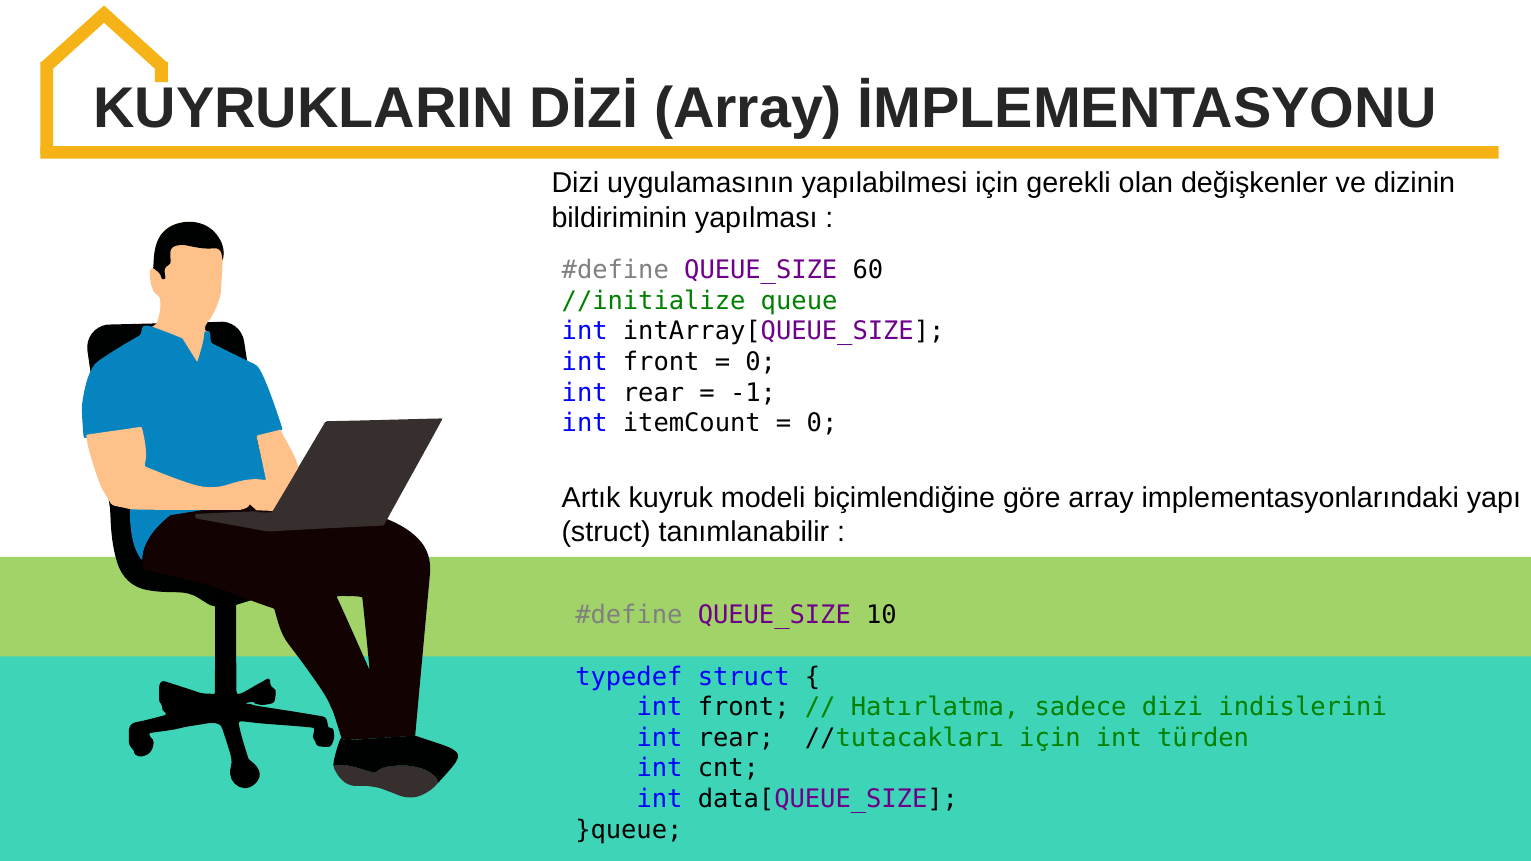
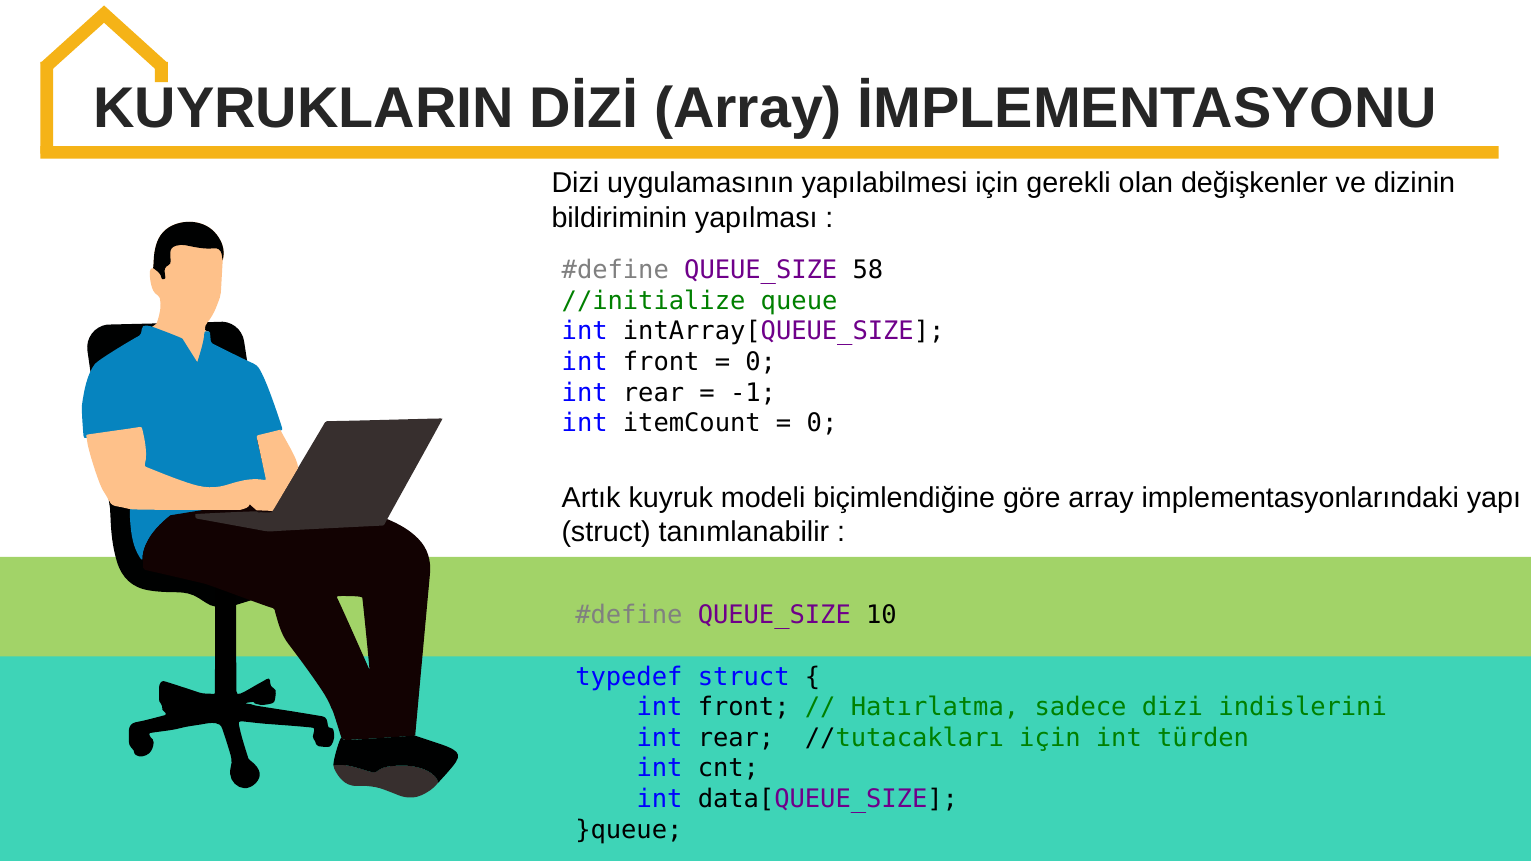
60: 60 -> 58
